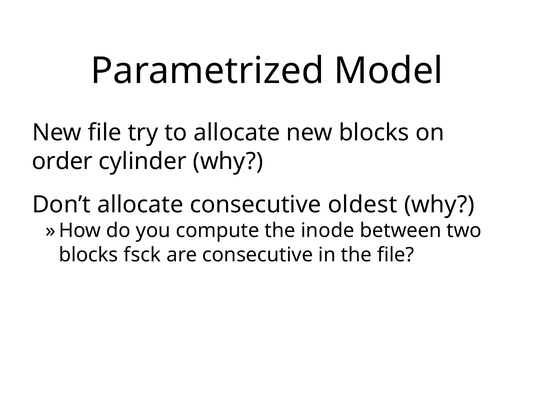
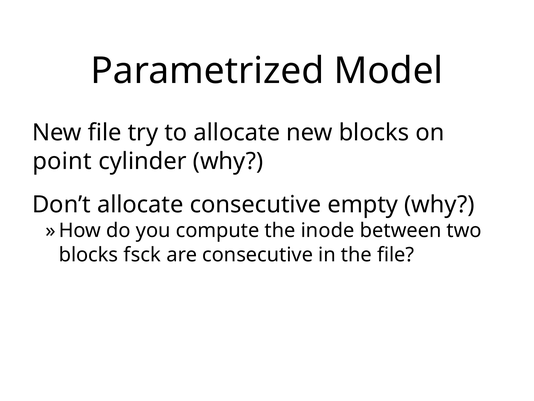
order: order -> point
oldest: oldest -> empty
